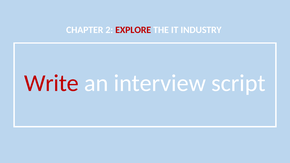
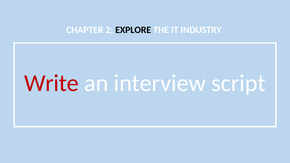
EXPLORE colour: red -> black
